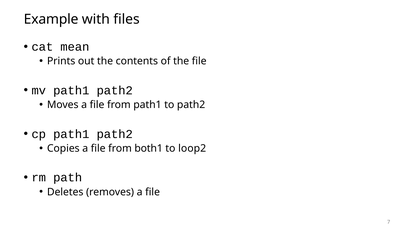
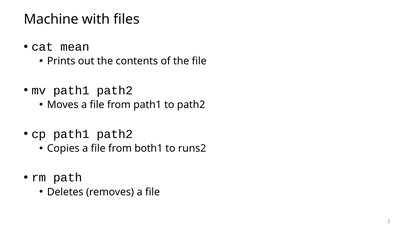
Example: Example -> Machine
loop2: loop2 -> runs2
